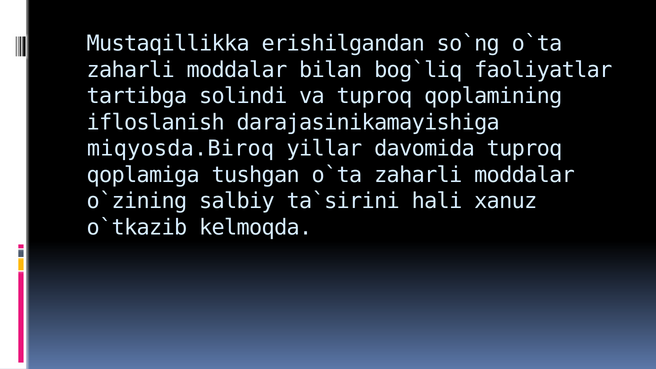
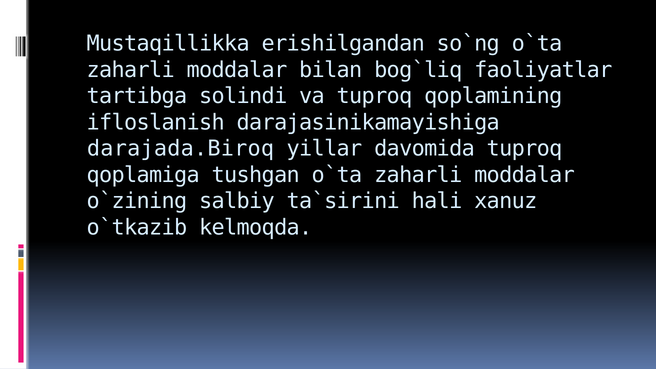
miqyosda.Biroq: miqyosda.Biroq -> darajada.Biroq
